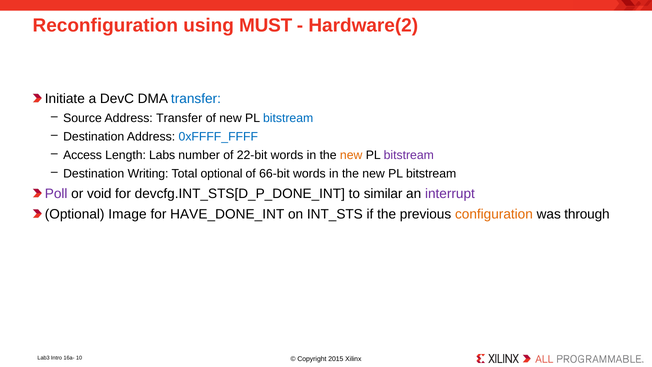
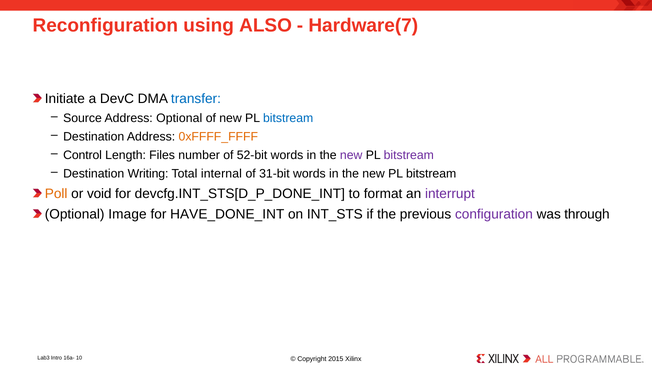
MUST: MUST -> ALSO
Hardware(2: Hardware(2 -> Hardware(7
Address Transfer: Transfer -> Optional
0xFFFF_FFFF colour: blue -> orange
Access: Access -> Control
Labs: Labs -> Files
22-bit: 22-bit -> 52-bit
new at (351, 155) colour: orange -> purple
Total optional: optional -> internal
66-bit: 66-bit -> 31-bit
Poll colour: purple -> orange
similar: similar -> format
configuration colour: orange -> purple
